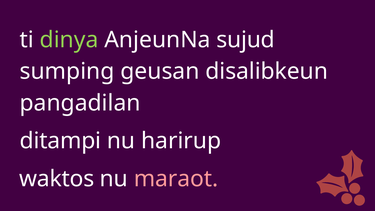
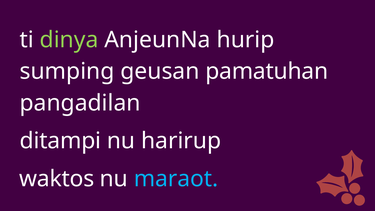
sujud: sujud -> hurip
disalibkeun: disalibkeun -> pamatuhan
maraot colour: pink -> light blue
